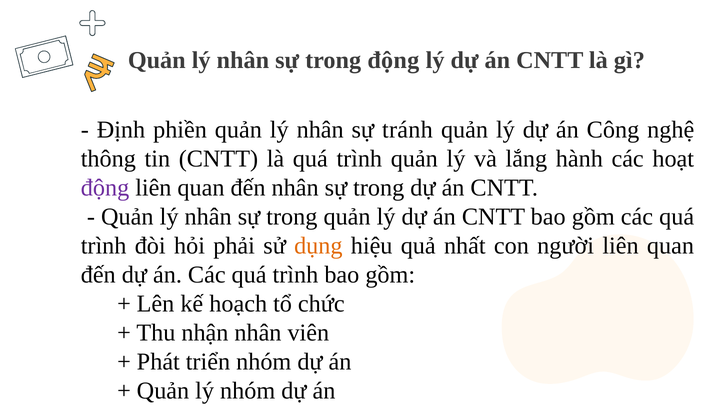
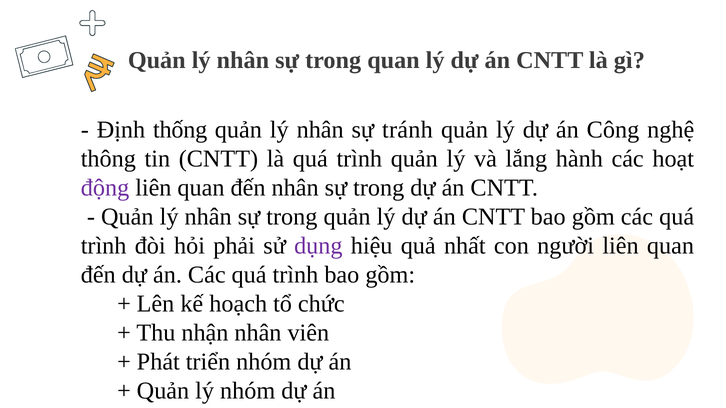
trong động: động -> quan
phiền: phiền -> thống
dụng colour: orange -> purple
